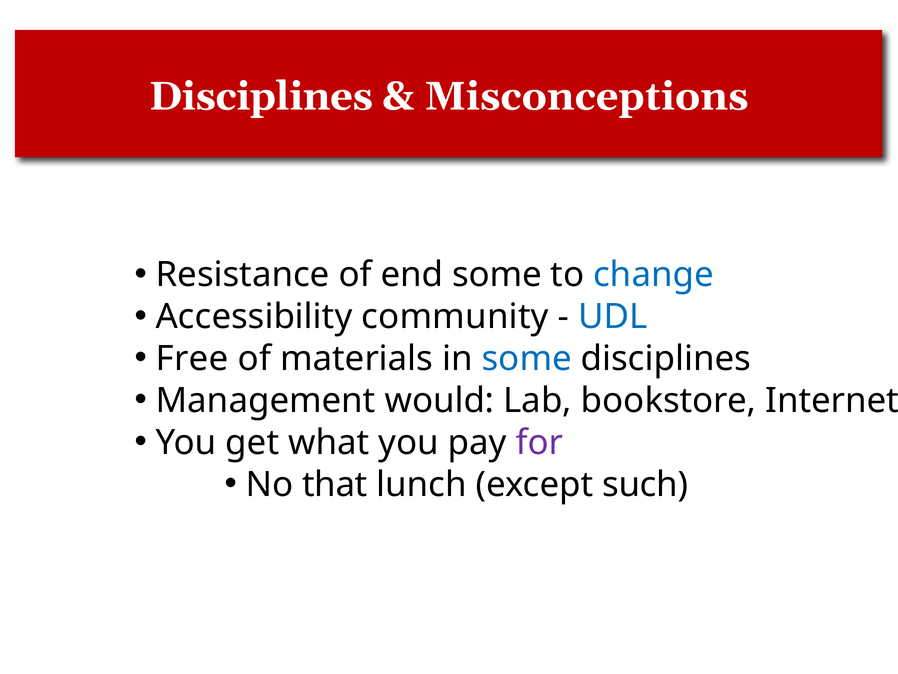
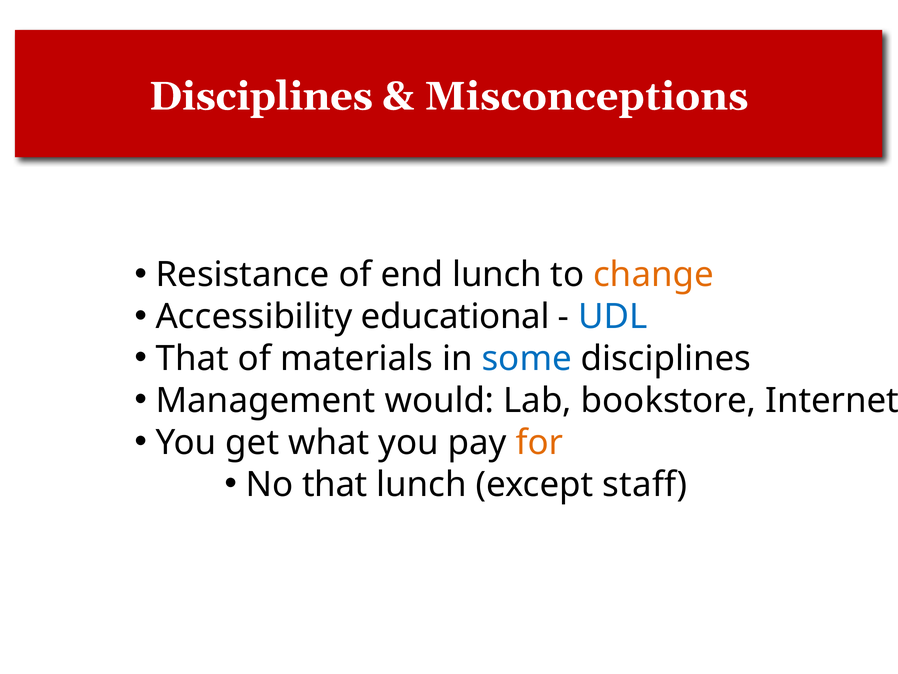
end some: some -> lunch
change colour: blue -> orange
community: community -> educational
Free at (192, 359): Free -> That
for colour: purple -> orange
such: such -> staff
